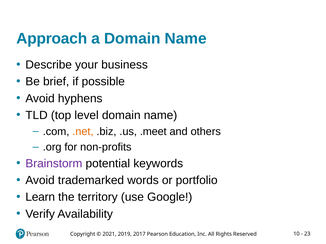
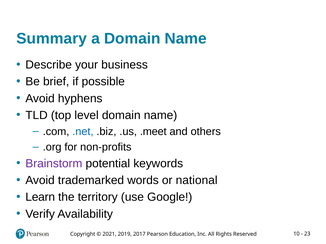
Approach: Approach -> Summary
.net colour: orange -> blue
portfolio: portfolio -> national
